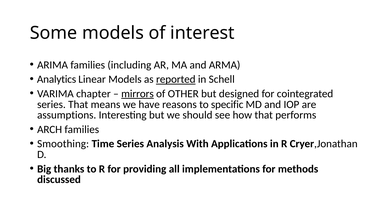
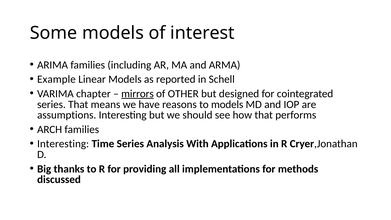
Analytics: Analytics -> Example
reported underline: present -> none
to specific: specific -> models
Smoothing at (63, 144): Smoothing -> Interesting
